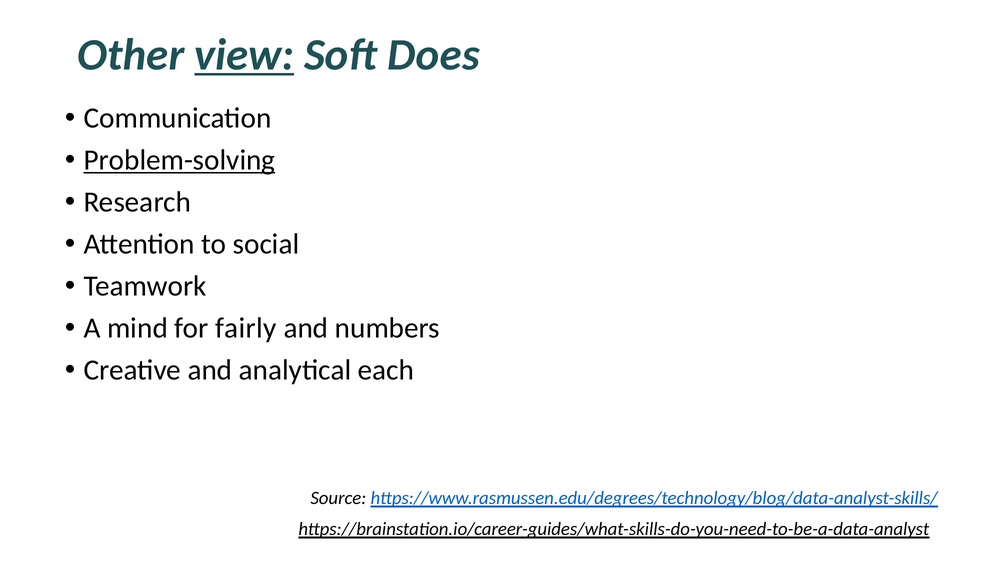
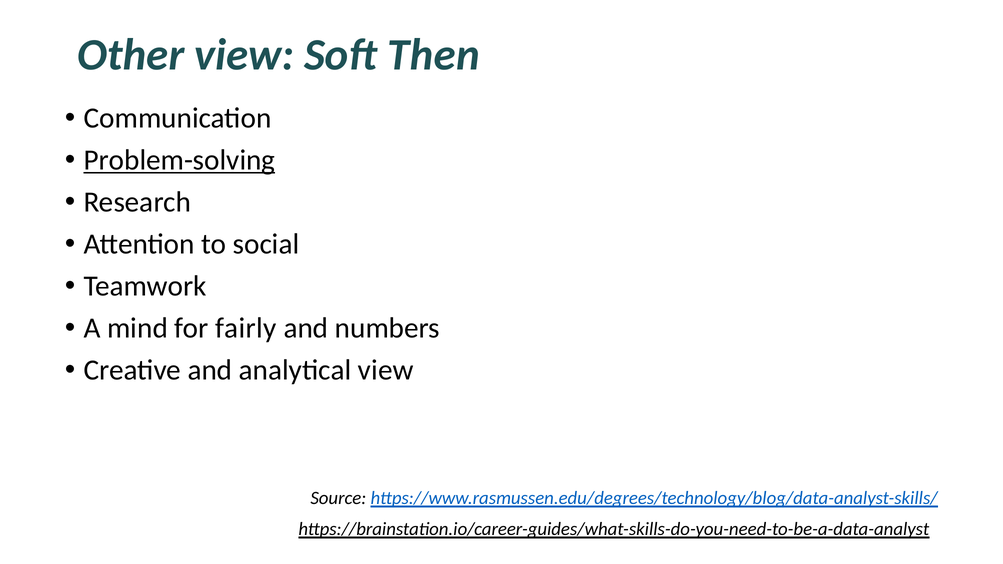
view at (244, 55) underline: present -> none
Does: Does -> Then
analytical each: each -> view
